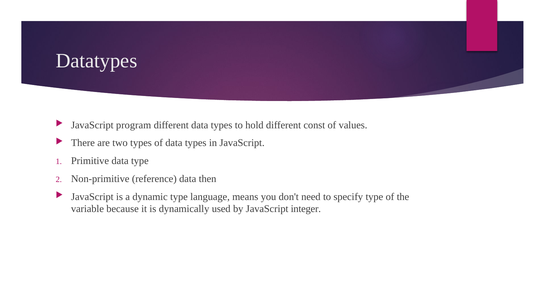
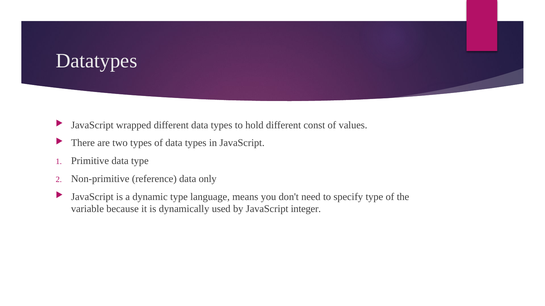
program: program -> wrapped
then: then -> only
